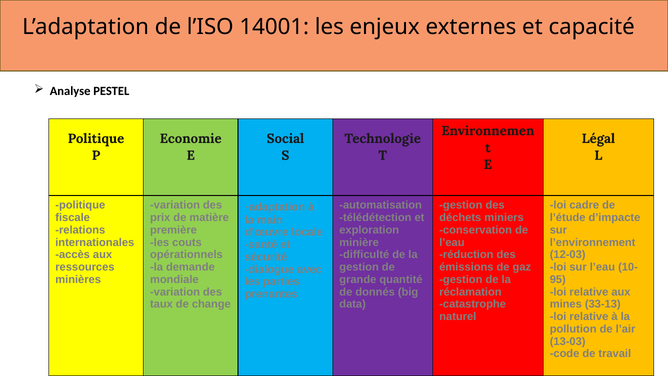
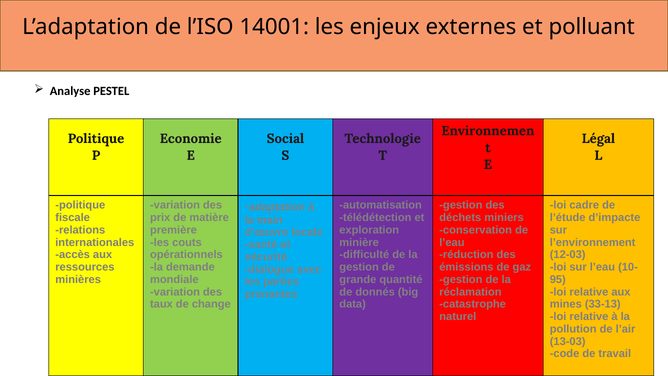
capacité: capacité -> polluant
